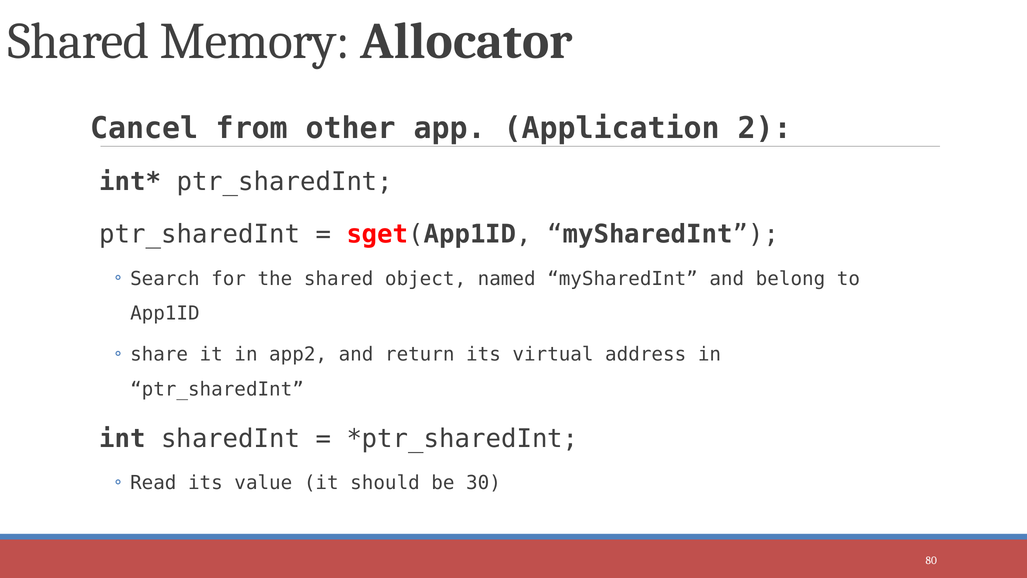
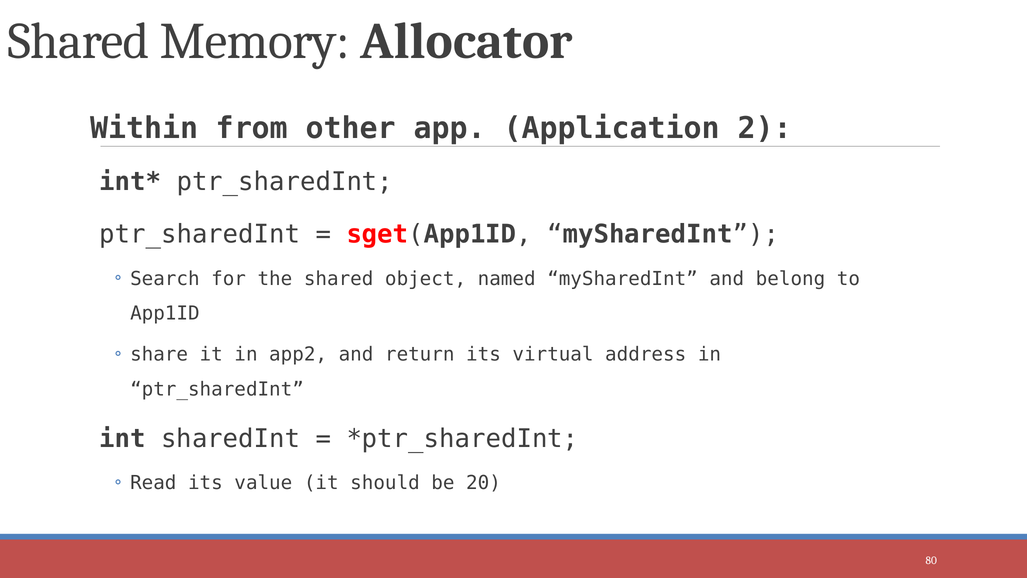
Cancel: Cancel -> Within
30: 30 -> 20
